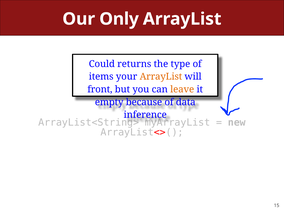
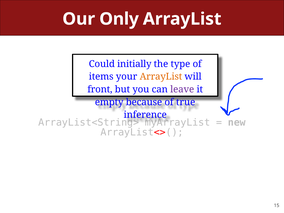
returns: returns -> initially
leave colour: orange -> purple
data: data -> true
